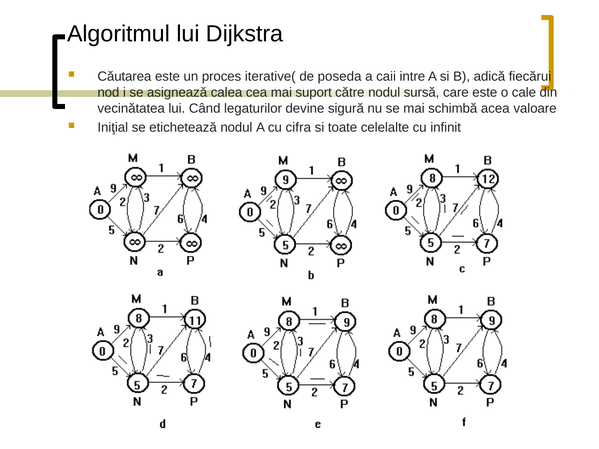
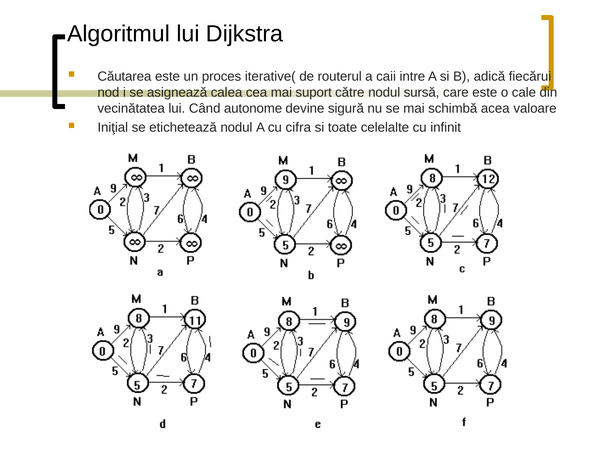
poseda: poseda -> routerul
legaturilor: legaturilor -> autonome
